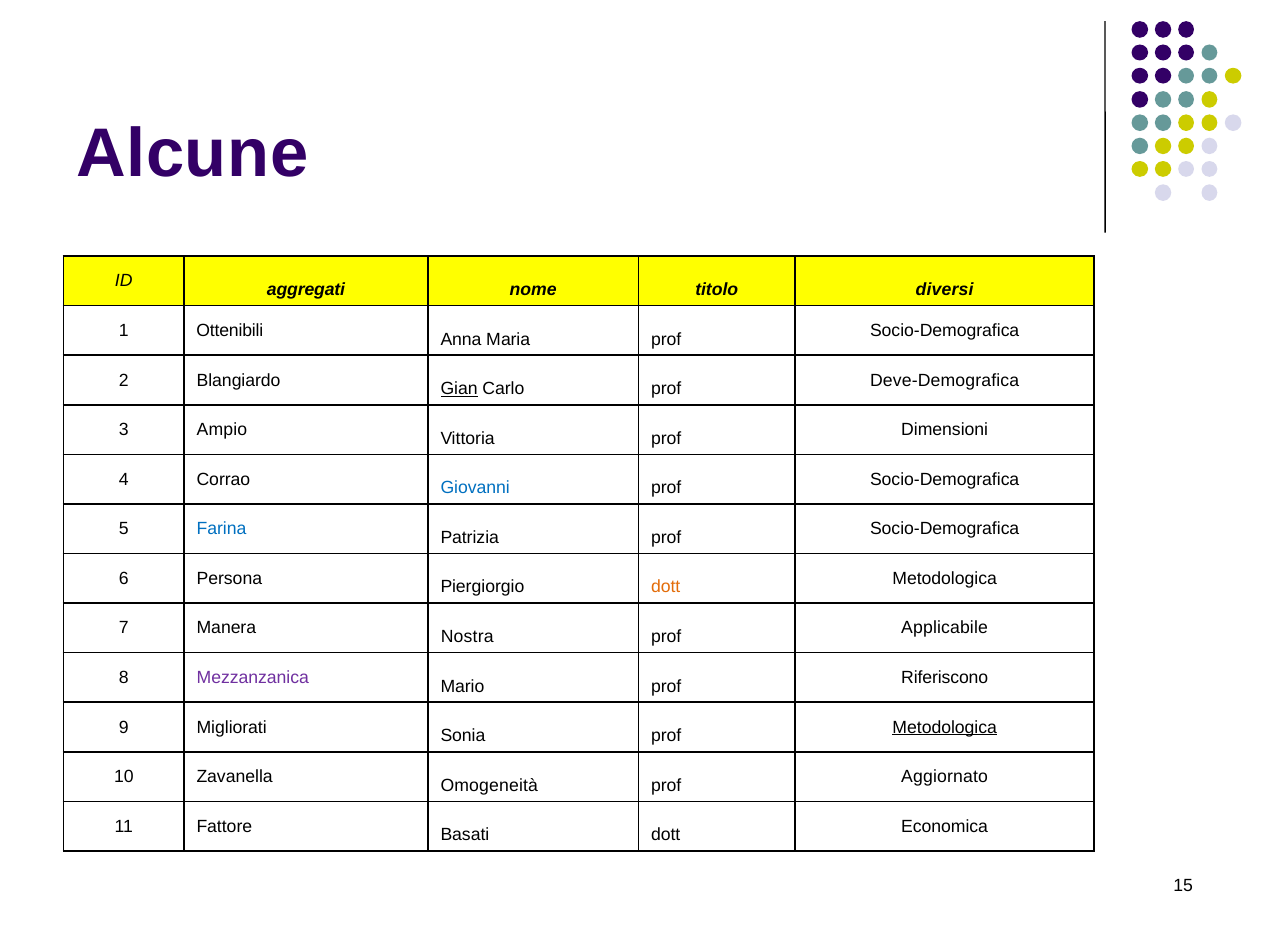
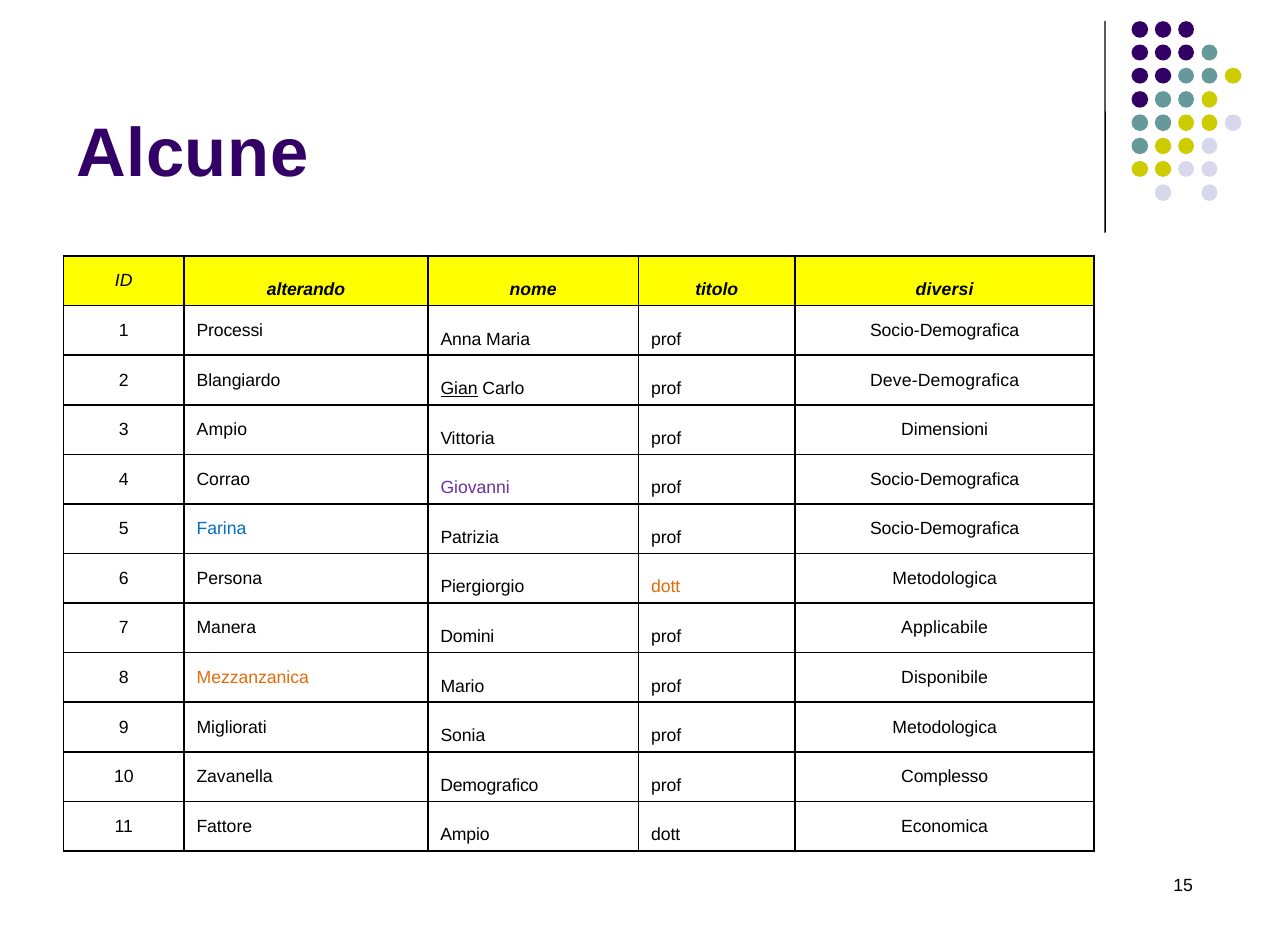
aggregati: aggregati -> alterando
Ottenibili: Ottenibili -> Processi
Giovanni colour: blue -> purple
Nostra: Nostra -> Domini
Mezzanzanica colour: purple -> orange
Riferiscono: Riferiscono -> Disponibile
Metodologica at (945, 727) underline: present -> none
Omogeneità: Omogeneità -> Demografico
Aggiornato: Aggiornato -> Complesso
Fattore Basati: Basati -> Ampio
